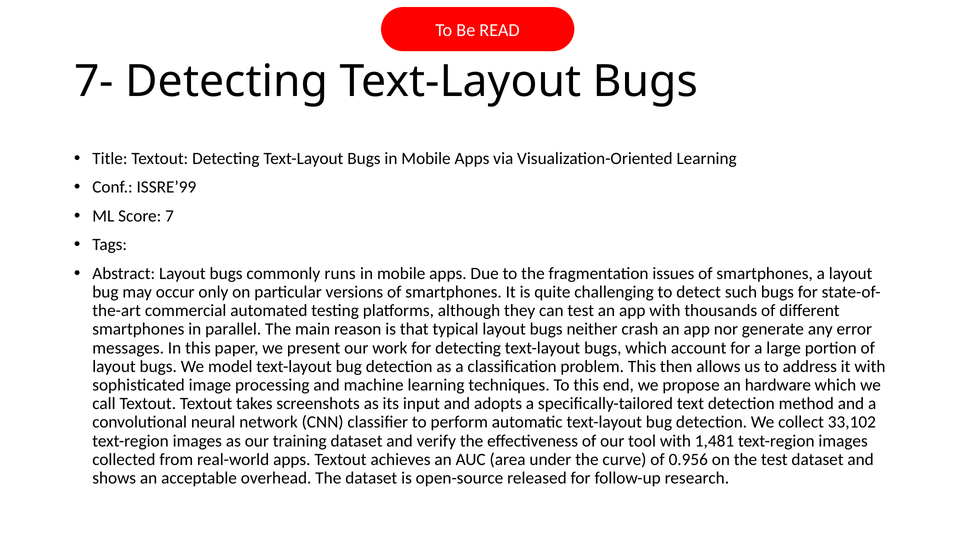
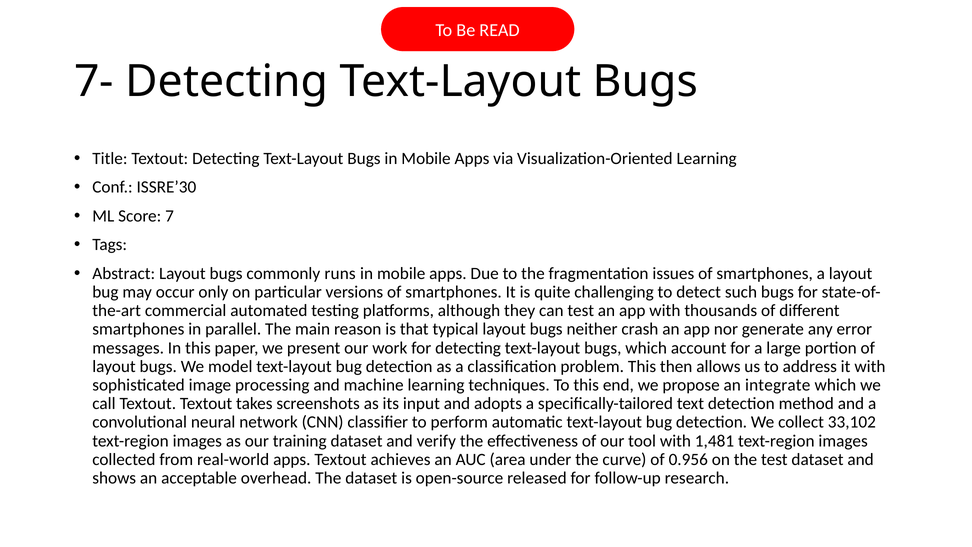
ISSRE’99: ISSRE’99 -> ISSRE’30
hardware: hardware -> integrate
